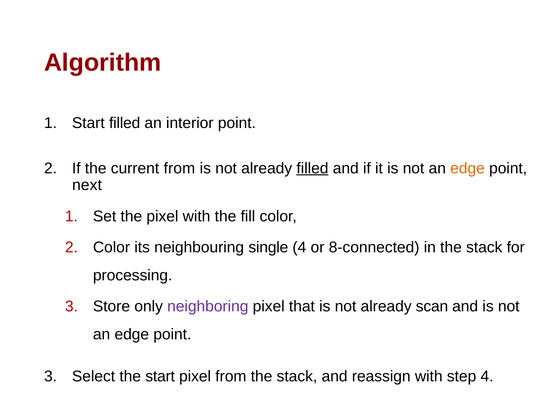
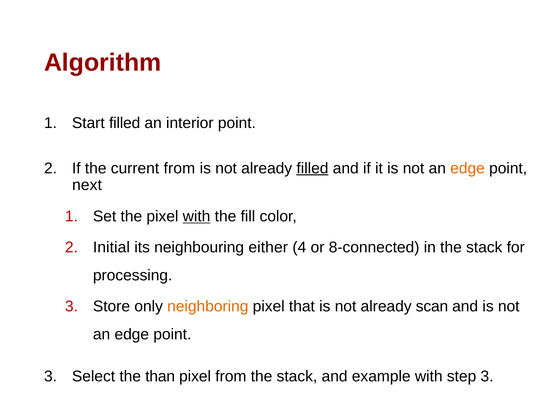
with at (197, 216) underline: none -> present
2 Color: Color -> Initial
single: single -> either
neighboring colour: purple -> orange
the start: start -> than
reassign: reassign -> example
step 4: 4 -> 3
